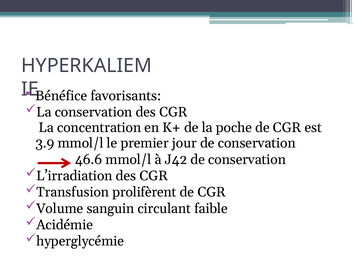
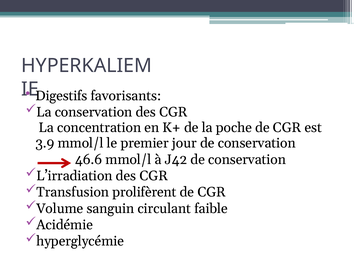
Bénéfice: Bénéfice -> Digestifs
